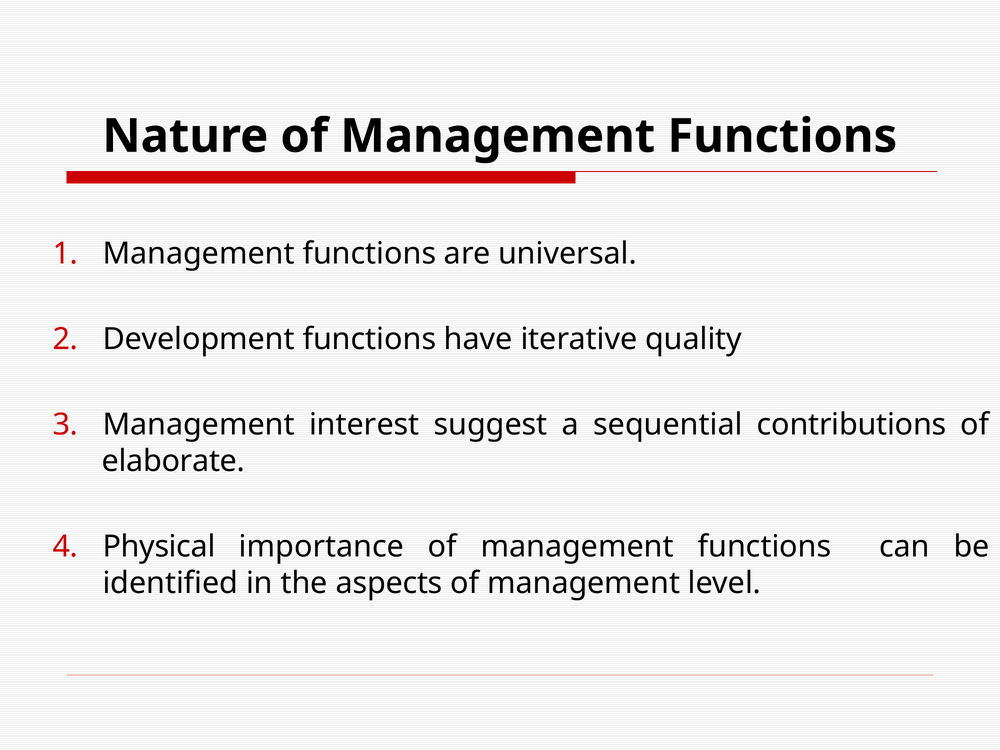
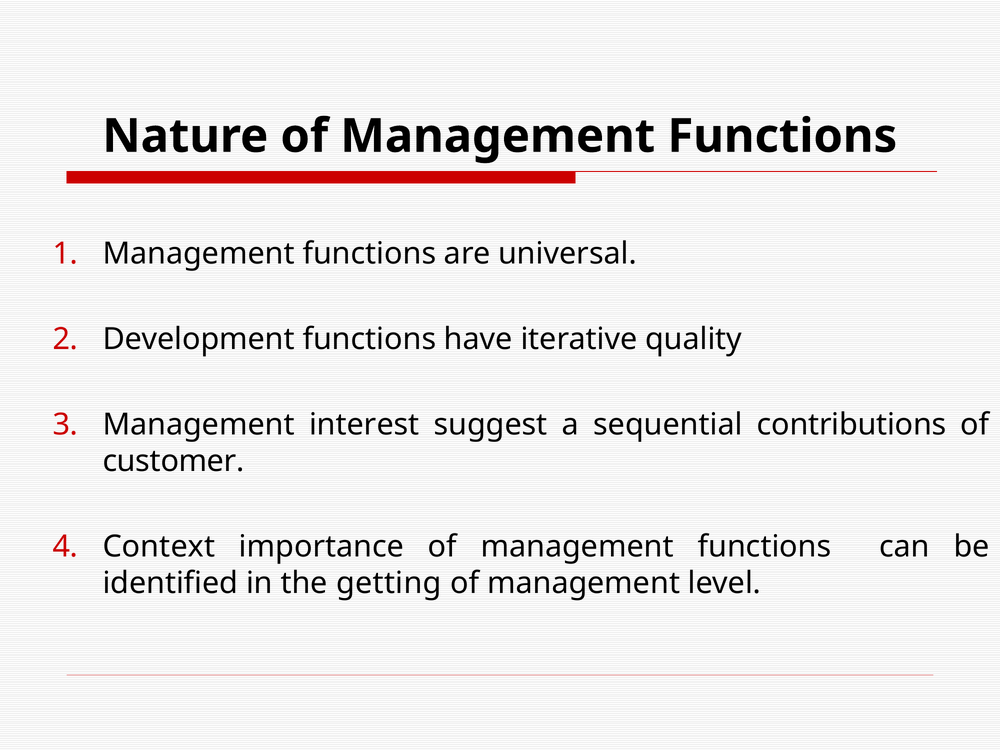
elaborate: elaborate -> customer
Physical: Physical -> Context
aspects: aspects -> getting
